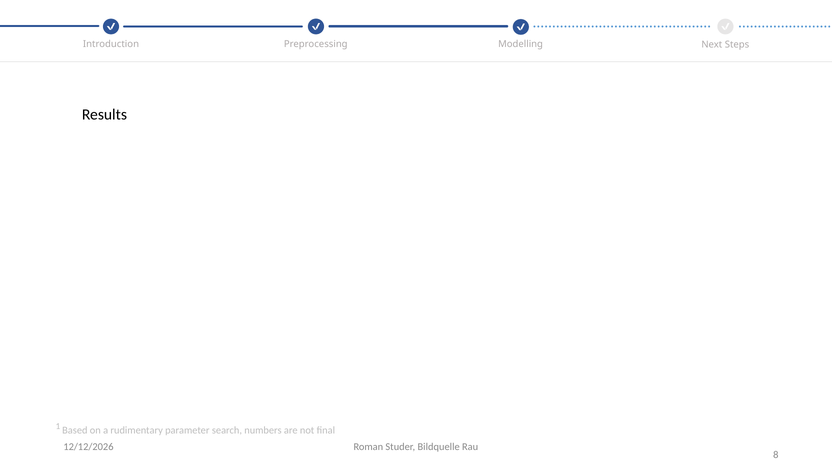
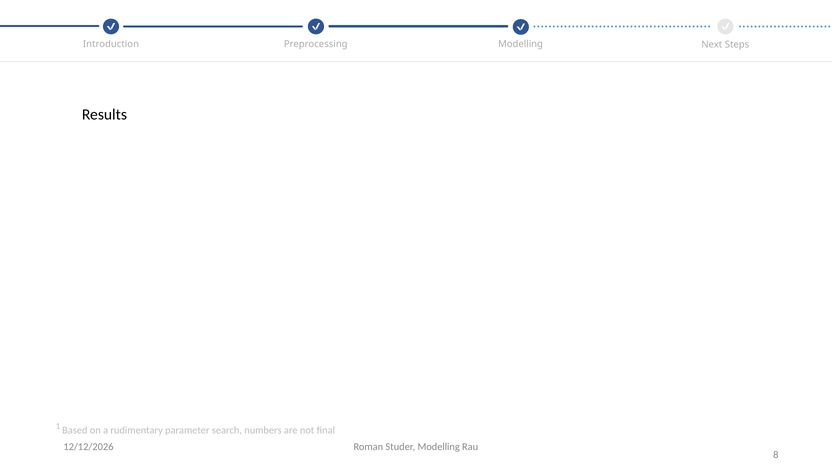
Studer Bildquelle: Bildquelle -> Modelling
